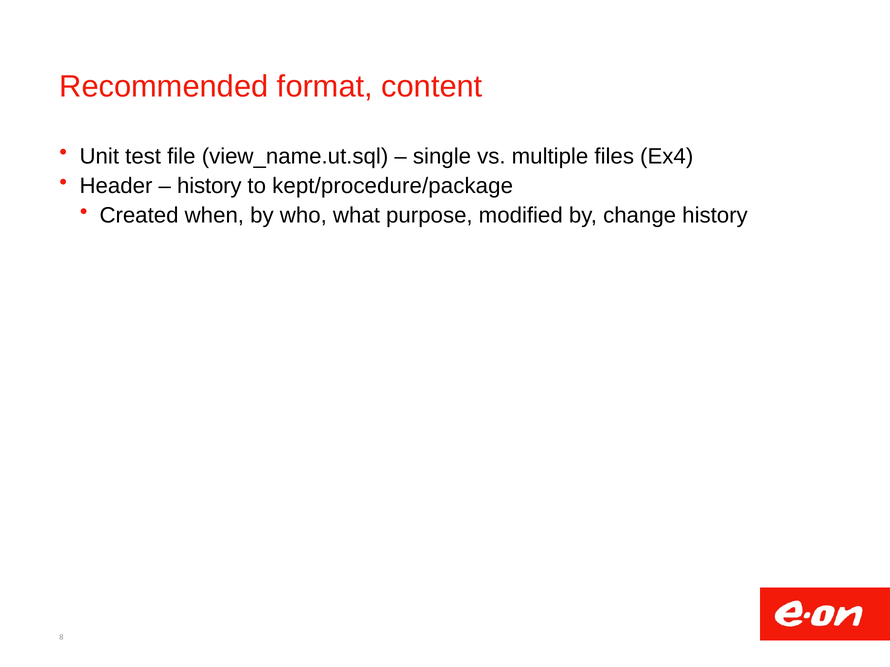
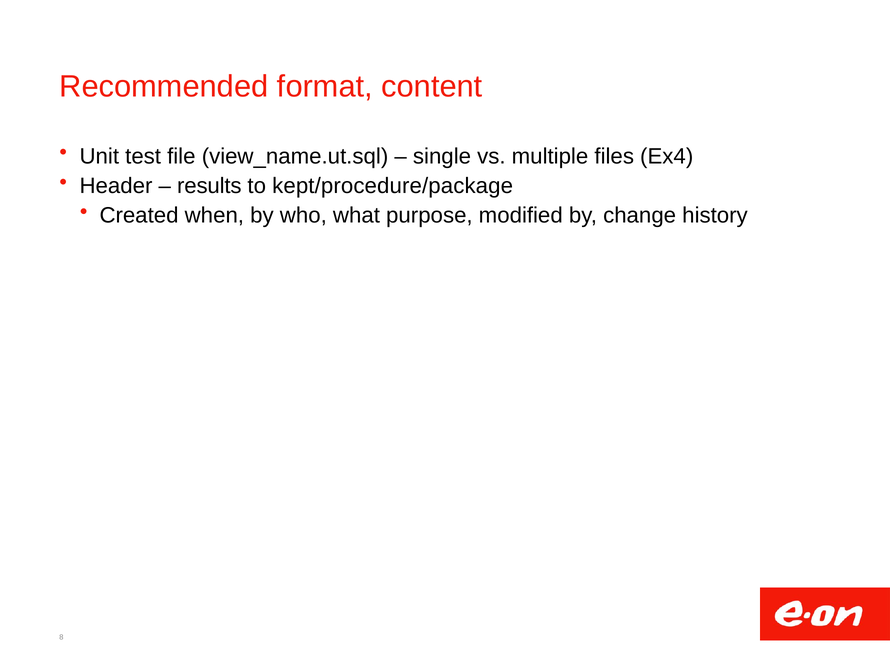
history at (209, 186): history -> results
